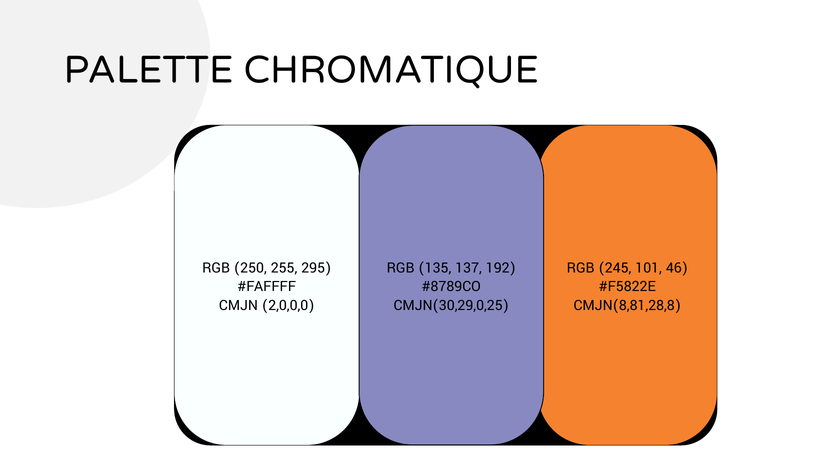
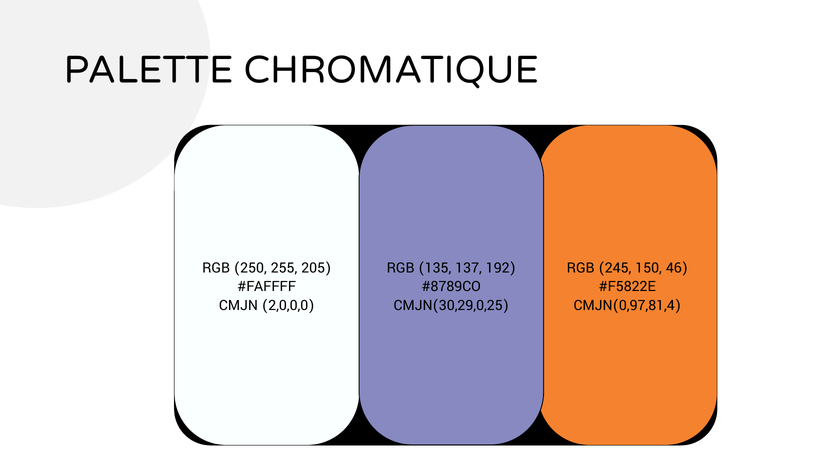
295: 295 -> 205
101: 101 -> 150
CMJN(8,81,28,8: CMJN(8,81,28,8 -> CMJN(0,97,81,4
